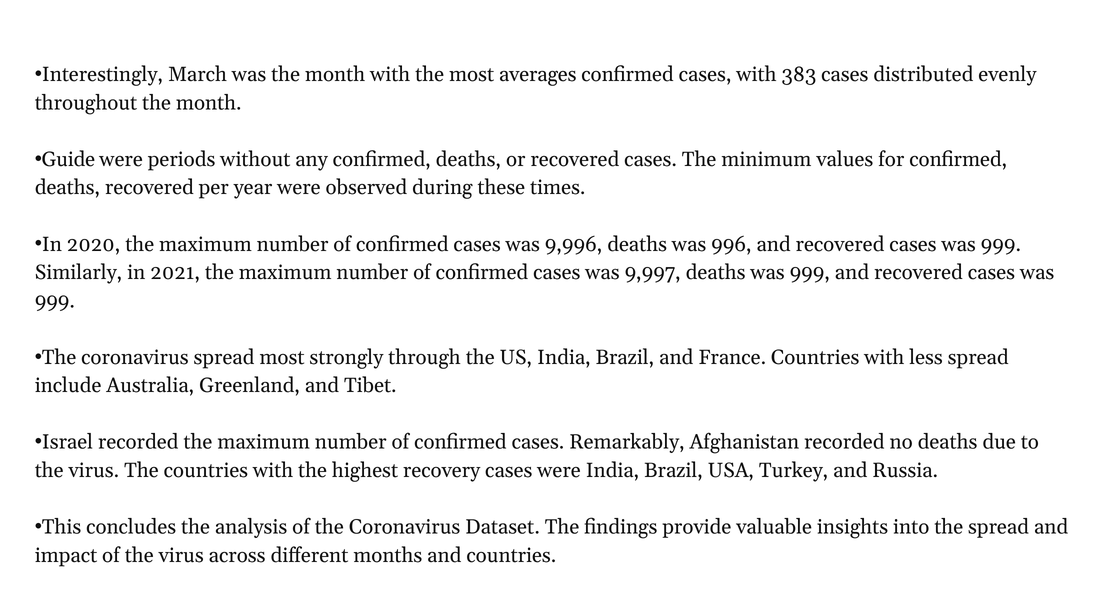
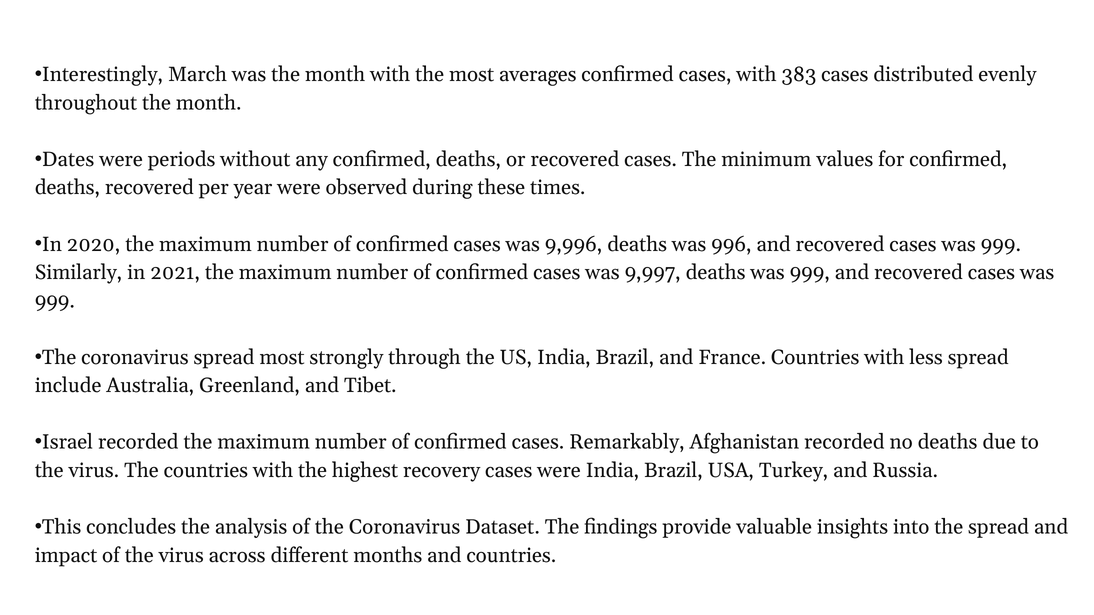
Guide: Guide -> Dates
